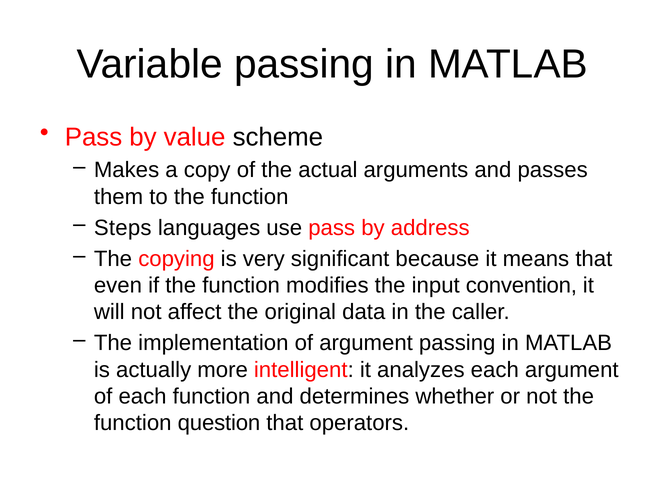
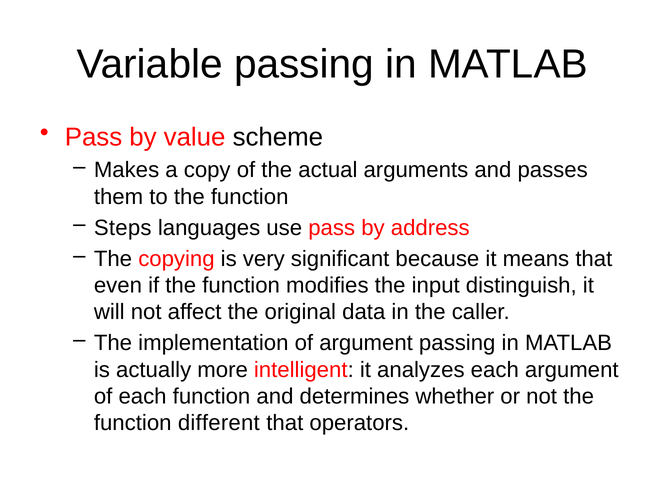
convention: convention -> distinguish
question: question -> different
